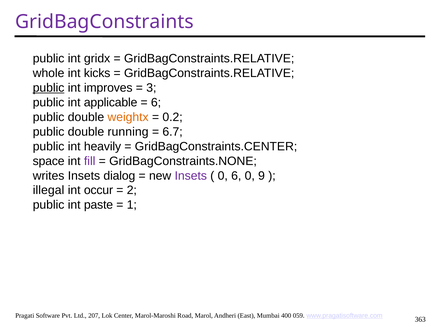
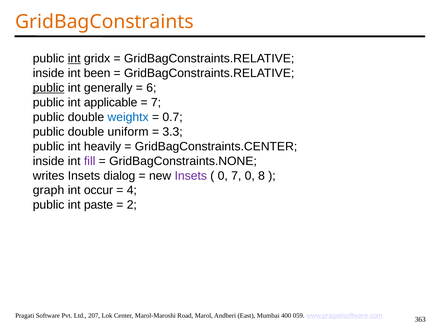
GridBagConstraints colour: purple -> orange
int at (74, 58) underline: none -> present
whole at (49, 73): whole -> inside
kicks: kicks -> been
improves: improves -> generally
3: 3 -> 6
6 at (156, 102): 6 -> 7
weightx colour: orange -> blue
0.2: 0.2 -> 0.7
running: running -> uniform
6.7: 6.7 -> 3.3
space at (49, 161): space -> inside
0 6: 6 -> 7
9: 9 -> 8
illegal: illegal -> graph
2: 2 -> 4
1: 1 -> 2
